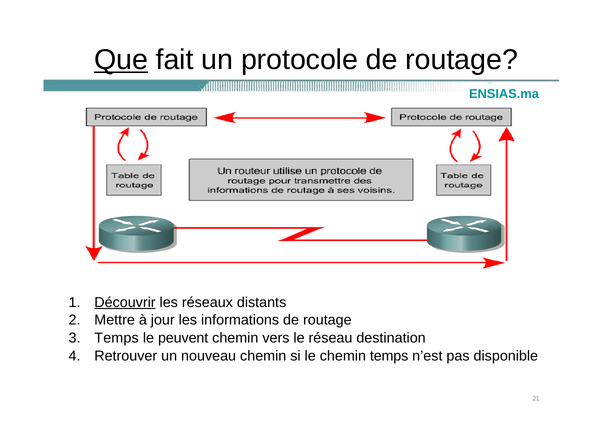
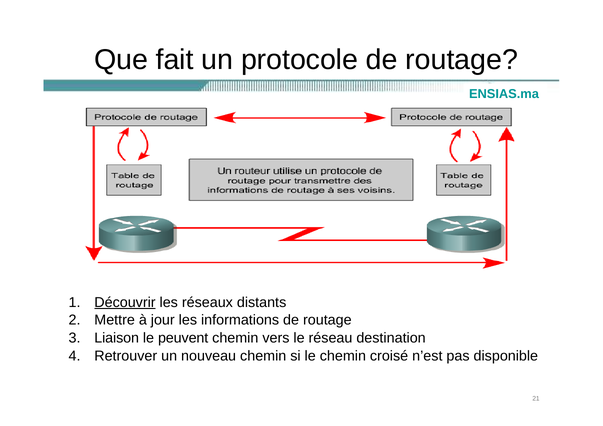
Que underline: present -> none
Temps at (117, 338): Temps -> Liaison
chemin temps: temps -> croisé
